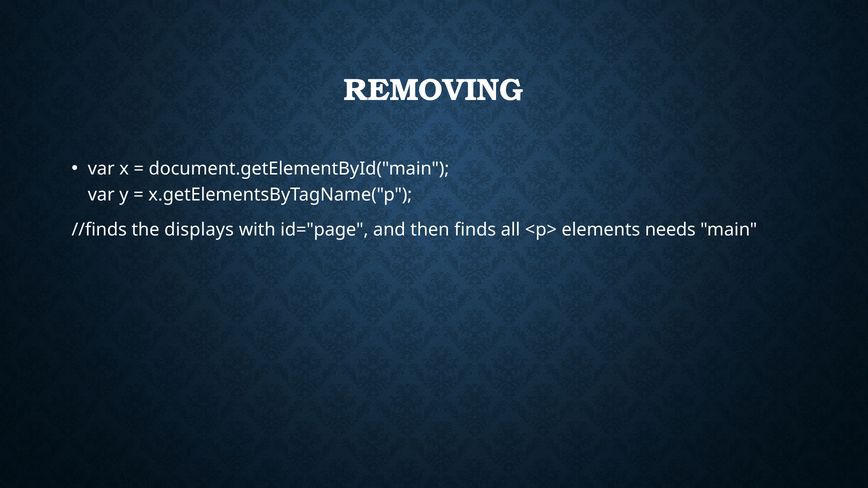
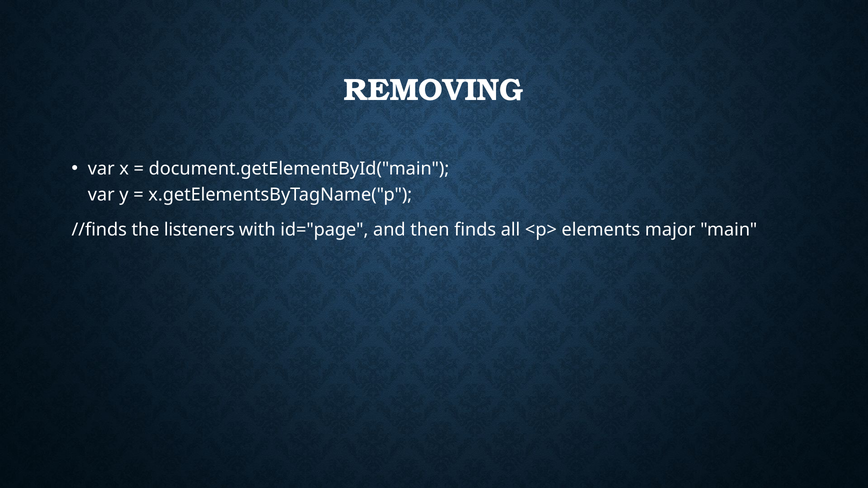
displays: displays -> listeners
needs: needs -> major
